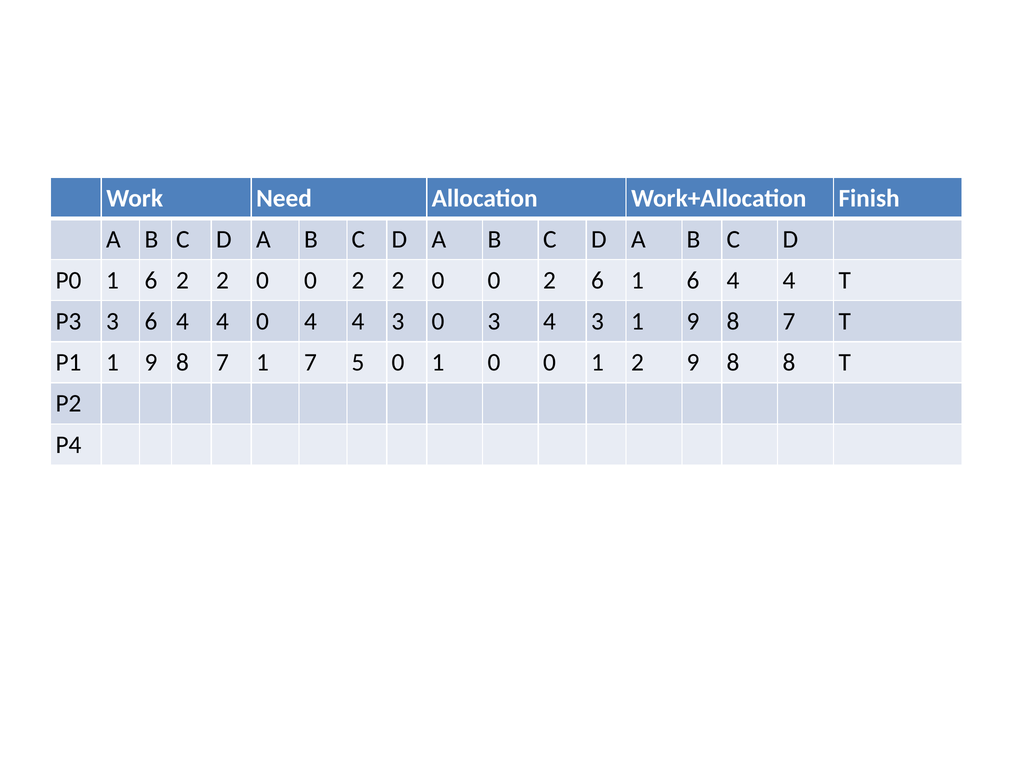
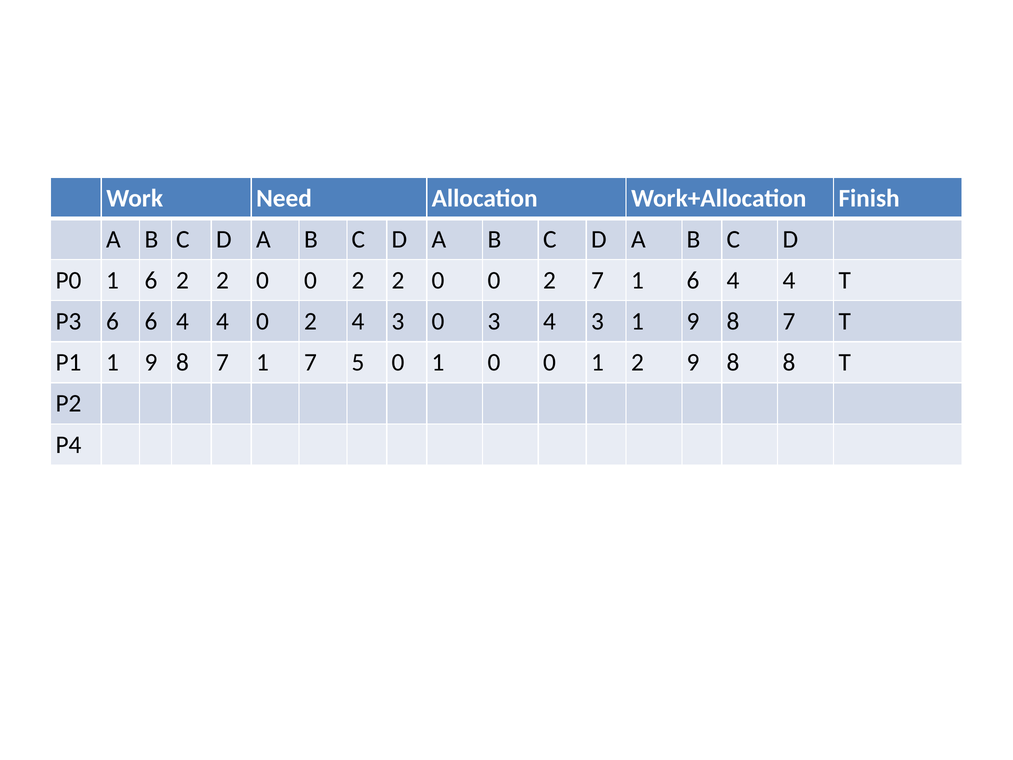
2 6: 6 -> 7
P3 3: 3 -> 6
4 0 4: 4 -> 2
